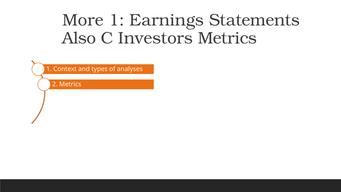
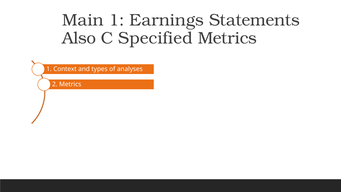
More: More -> Main
Investors: Investors -> Specified
